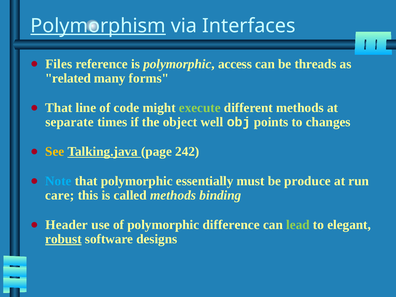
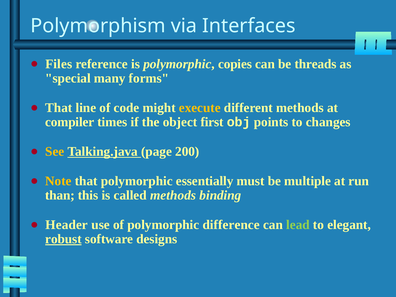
Polymorphism underline: present -> none
access: access -> copies
related: related -> special
execute colour: light green -> yellow
separate: separate -> compiler
well: well -> first
242: 242 -> 200
Note colour: light blue -> yellow
produce: produce -> multiple
care: care -> than
